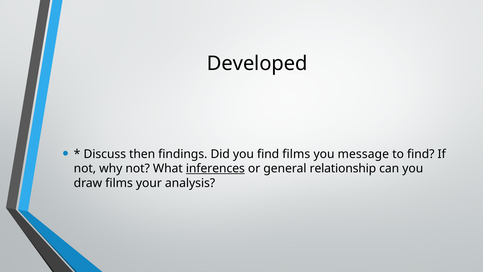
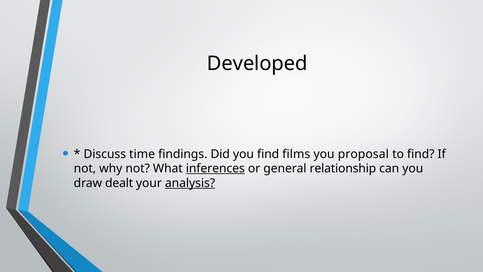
then: then -> time
message: message -> proposal
draw films: films -> dealt
analysis underline: none -> present
